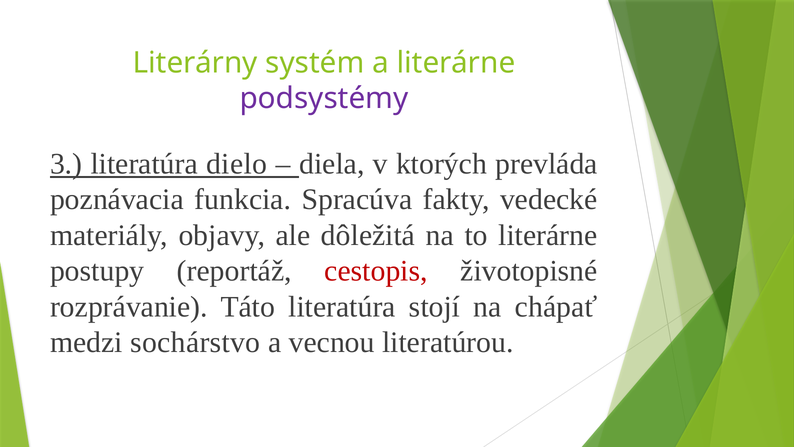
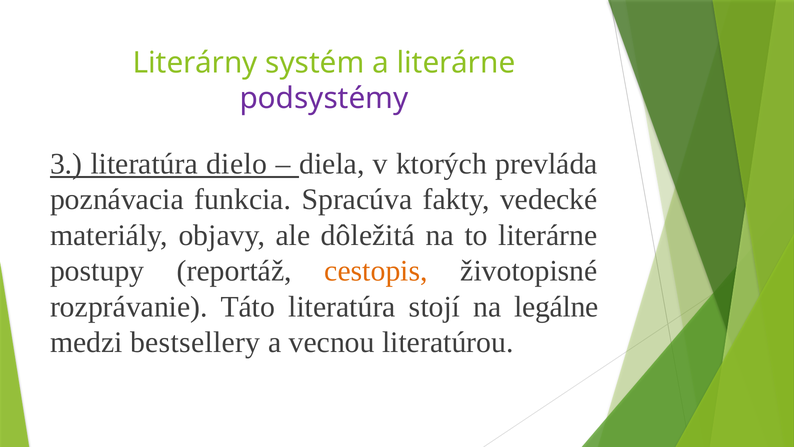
cestopis colour: red -> orange
chápať: chápať -> legálne
sochárstvo: sochárstvo -> bestsellery
